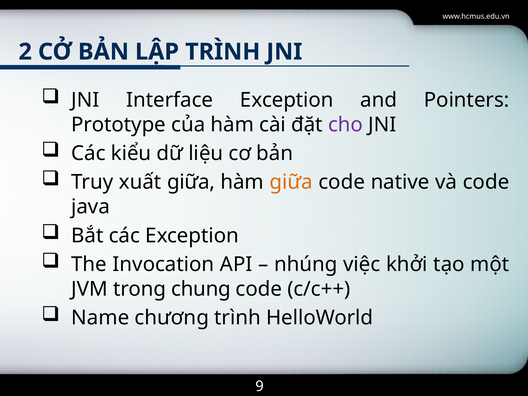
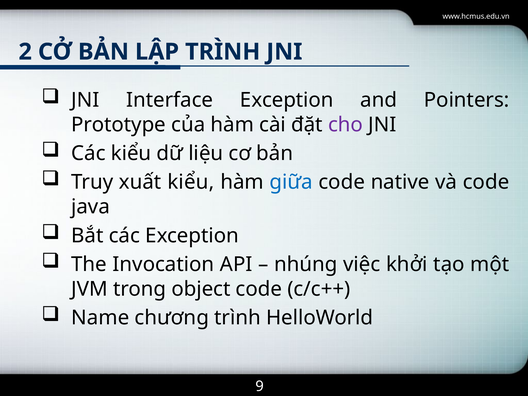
xuất giữa: giữa -> kiểu
giữa at (291, 182) colour: orange -> blue
chung: chung -> object
